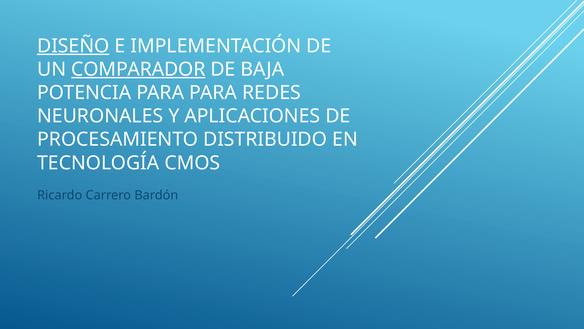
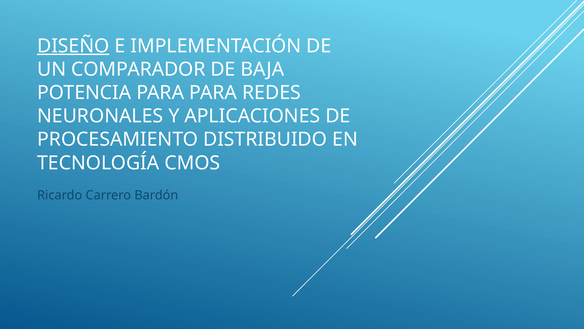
COMPARADOR underline: present -> none
